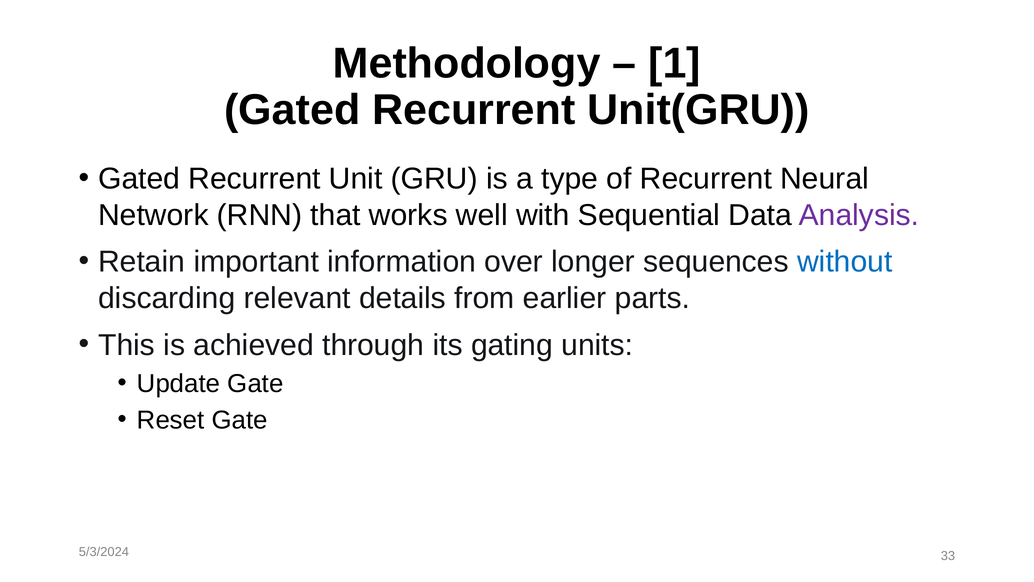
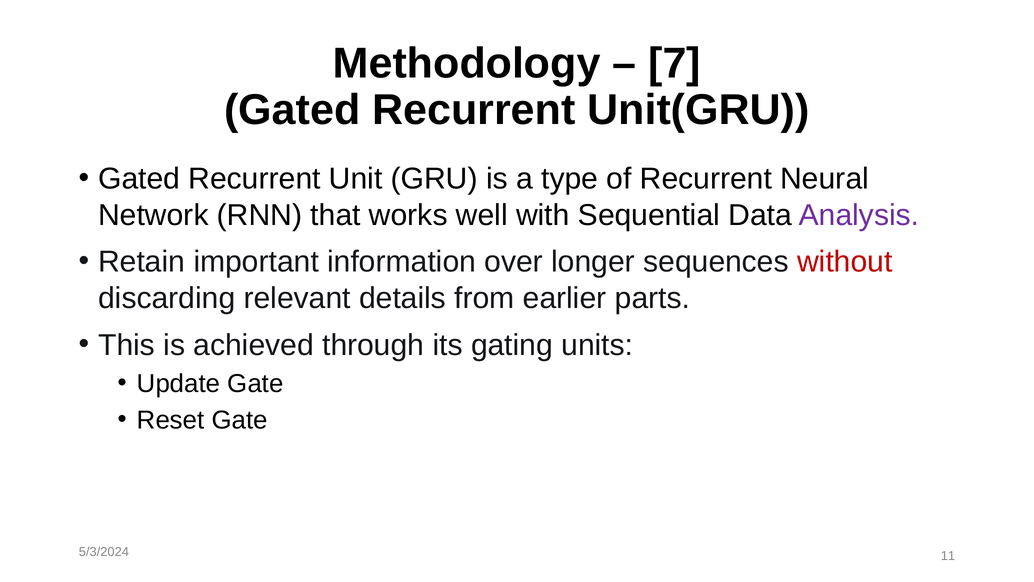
1: 1 -> 7
without colour: blue -> red
33: 33 -> 11
